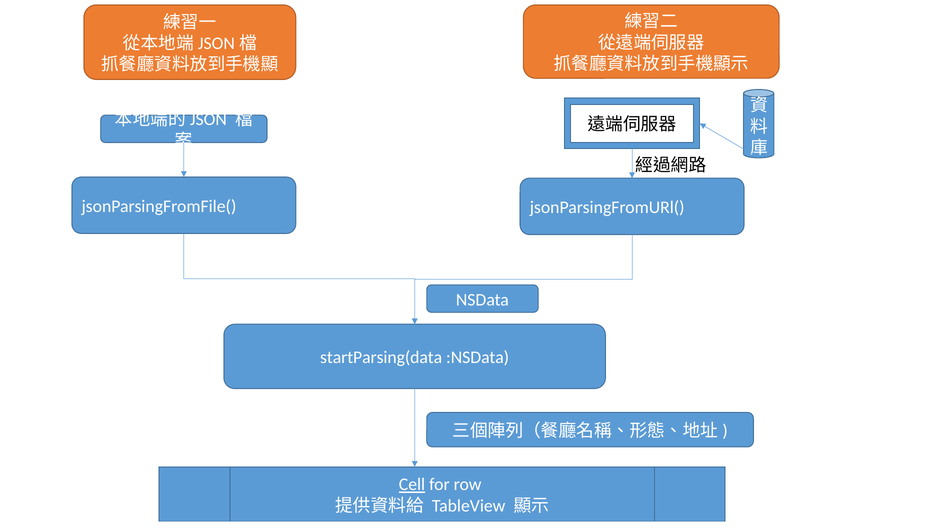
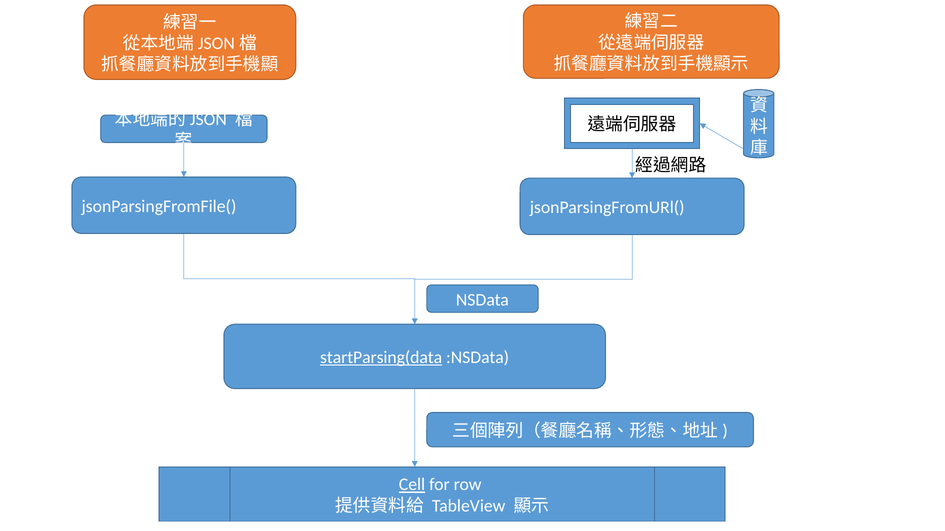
startParsing(data underline: none -> present
